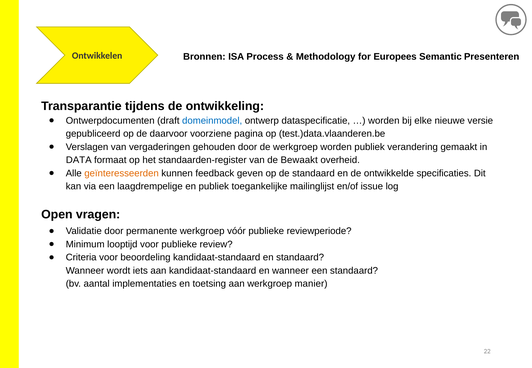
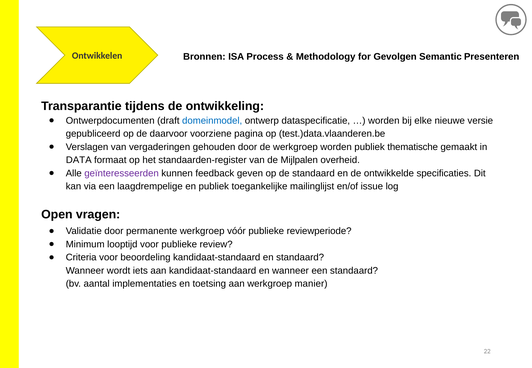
Europees: Europees -> Gevolgen
verandering: verandering -> thematische
Bewaakt: Bewaakt -> Mijlpalen
geïnteresseerden colour: orange -> purple
